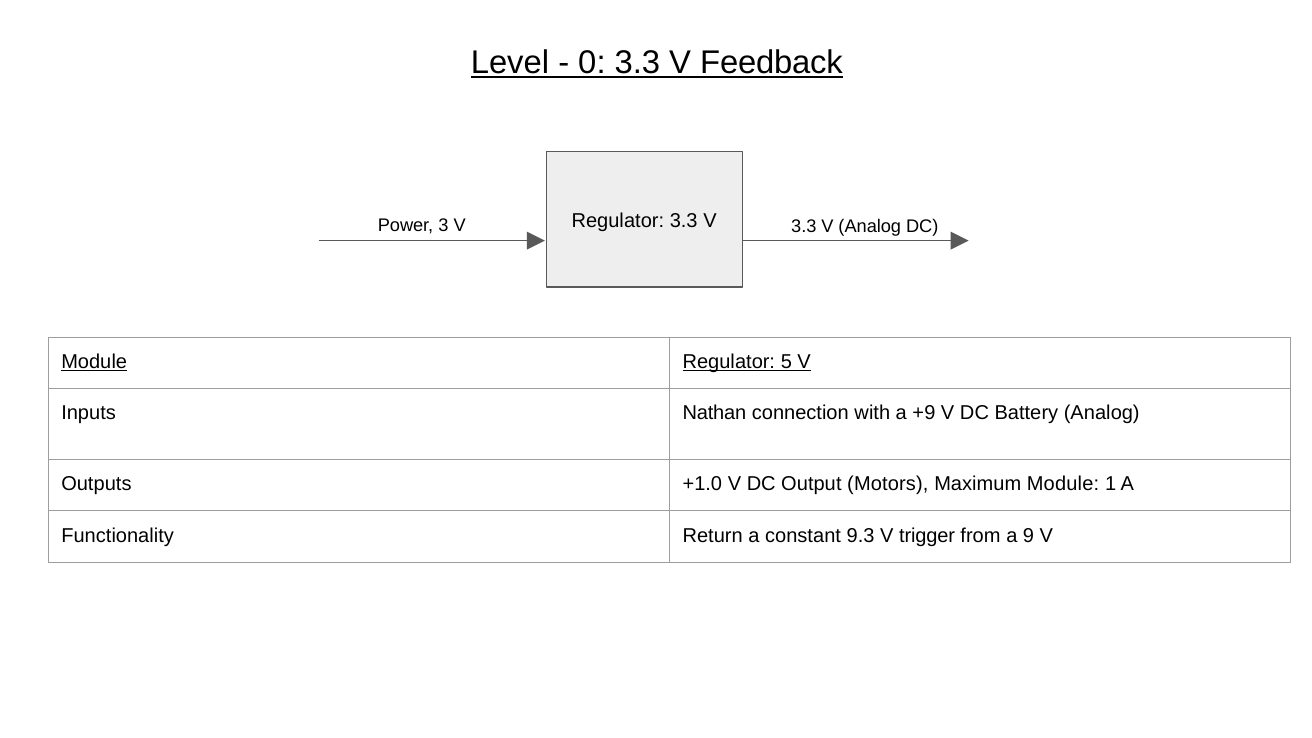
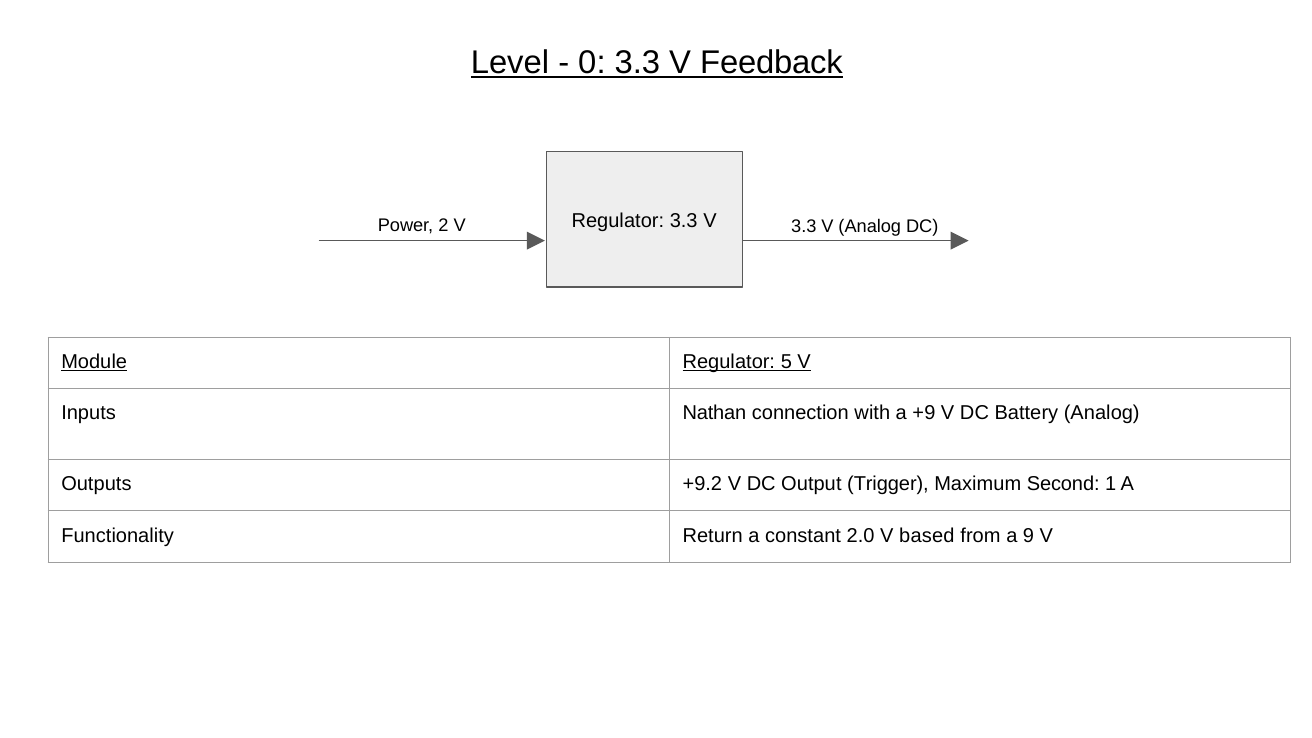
3: 3 -> 2
+1.0: +1.0 -> +9.2
Motors: Motors -> Trigger
Maximum Module: Module -> Second
9.3: 9.3 -> 2.0
trigger: trigger -> based
